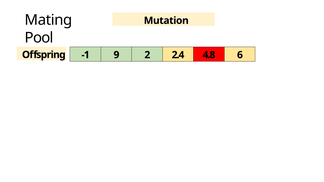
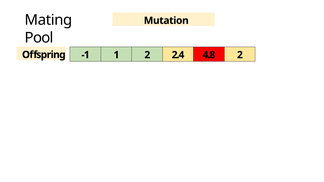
9: 9 -> 1
4.8 6: 6 -> 2
